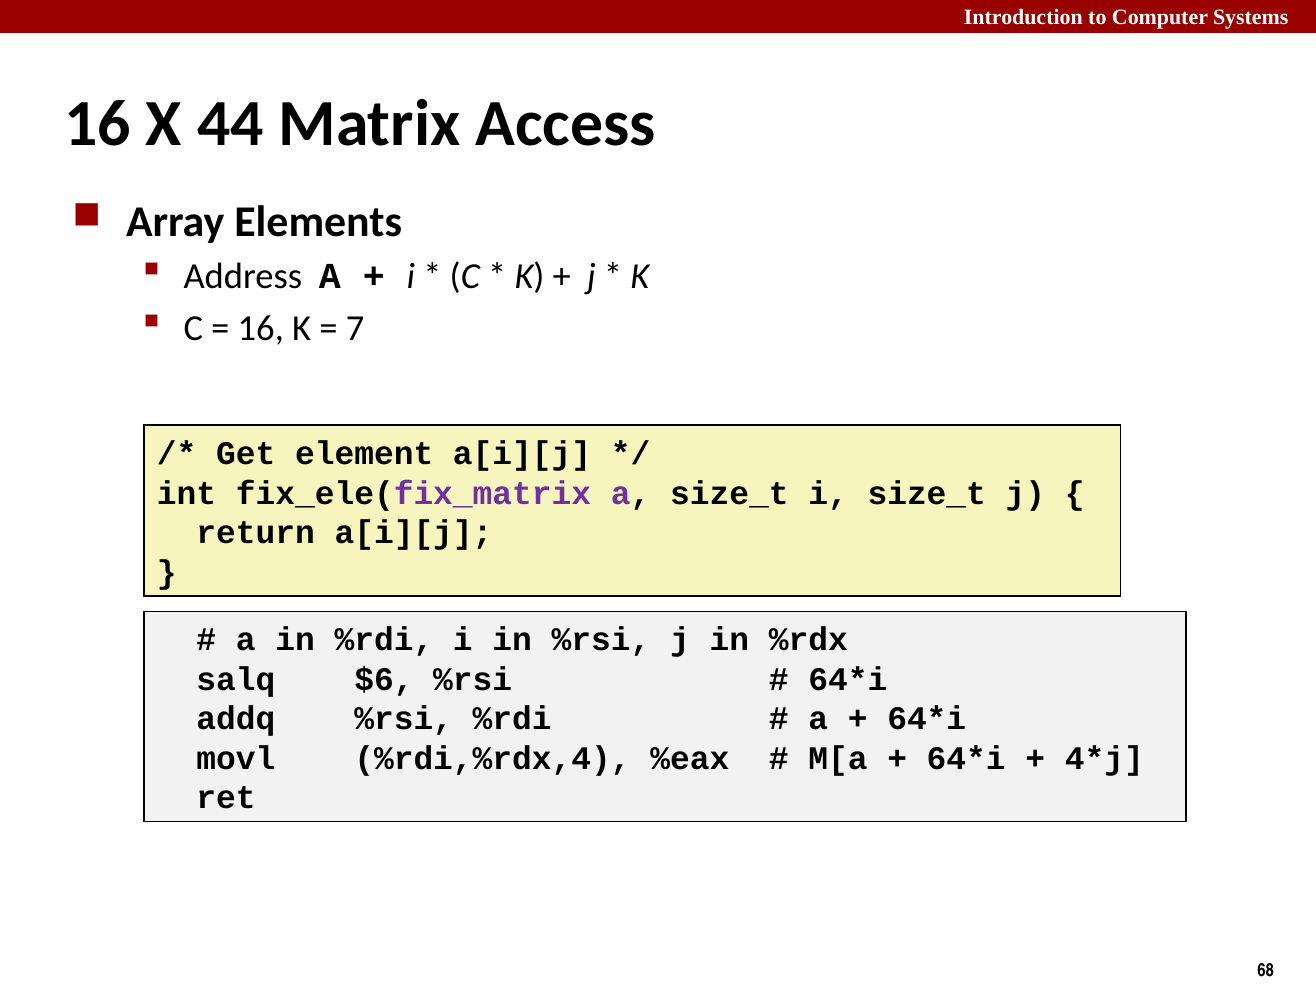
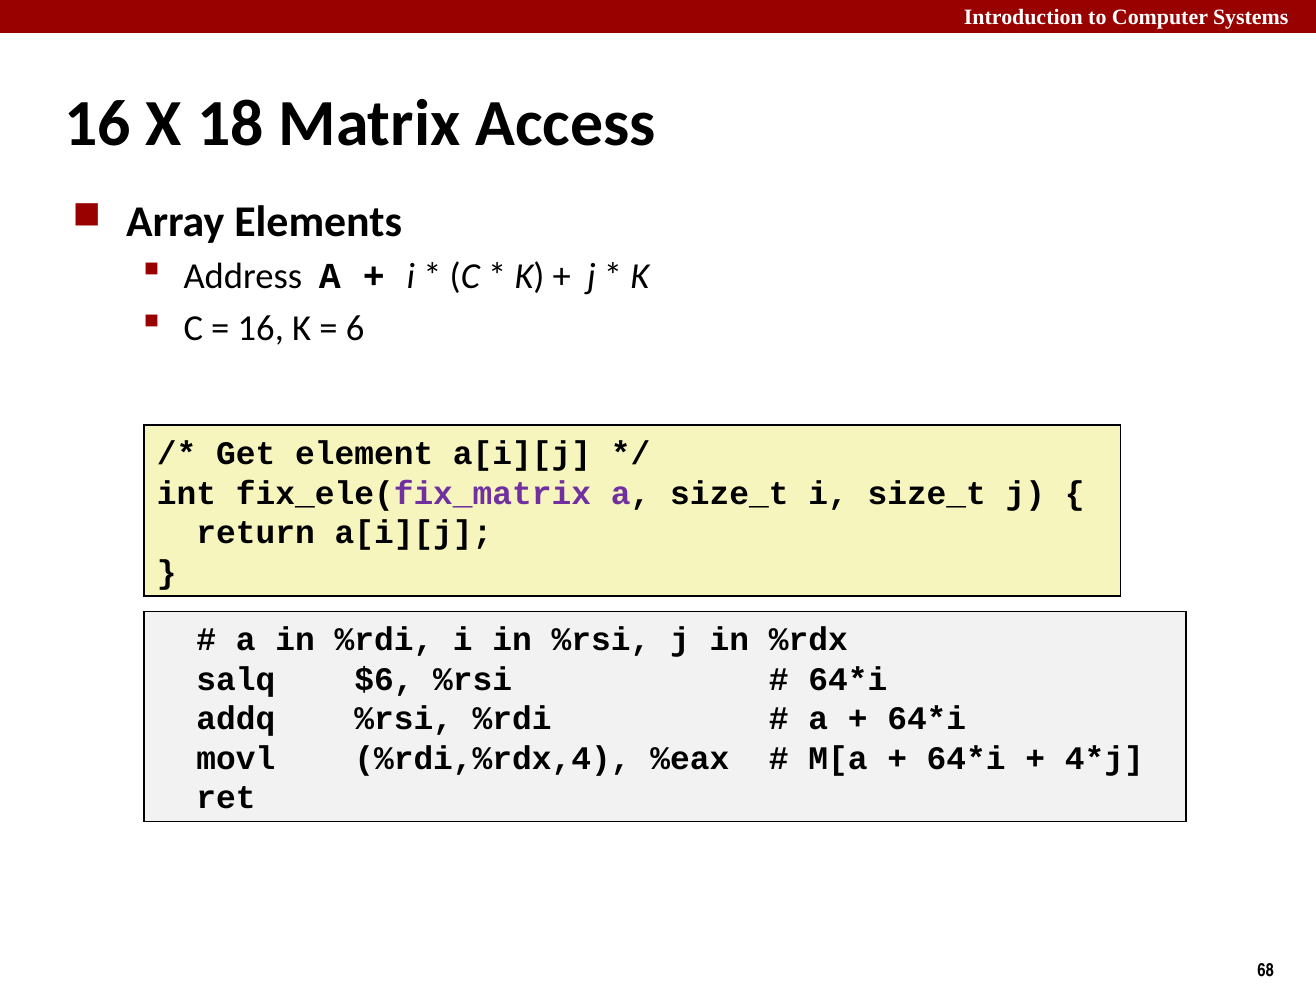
44: 44 -> 18
7: 7 -> 6
